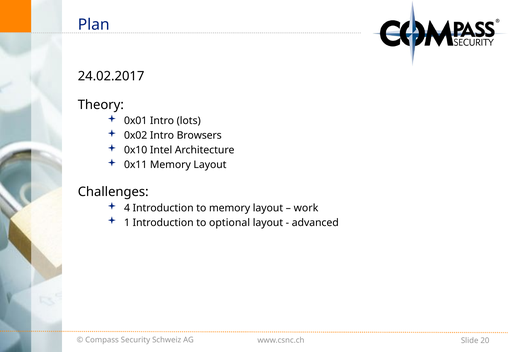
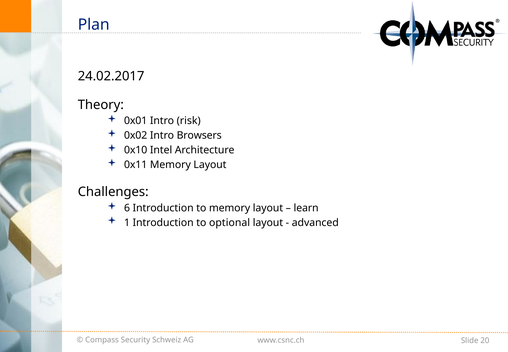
lots: lots -> risk
4: 4 -> 6
work: work -> learn
